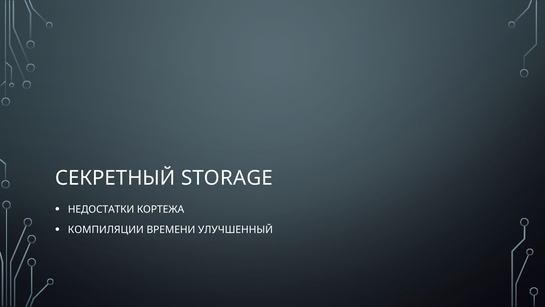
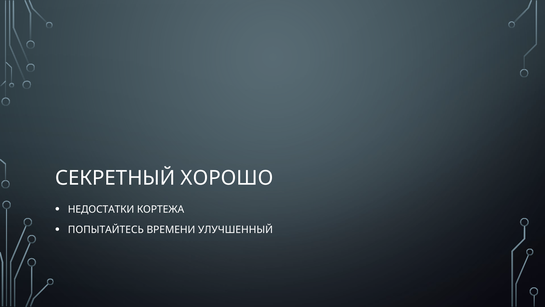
STORAGE: STORAGE -> ХОРОШО
КОМПИЛЯЦИИ: КОМПИЛЯЦИИ -> ПОПЫТАЙТЕСЬ
